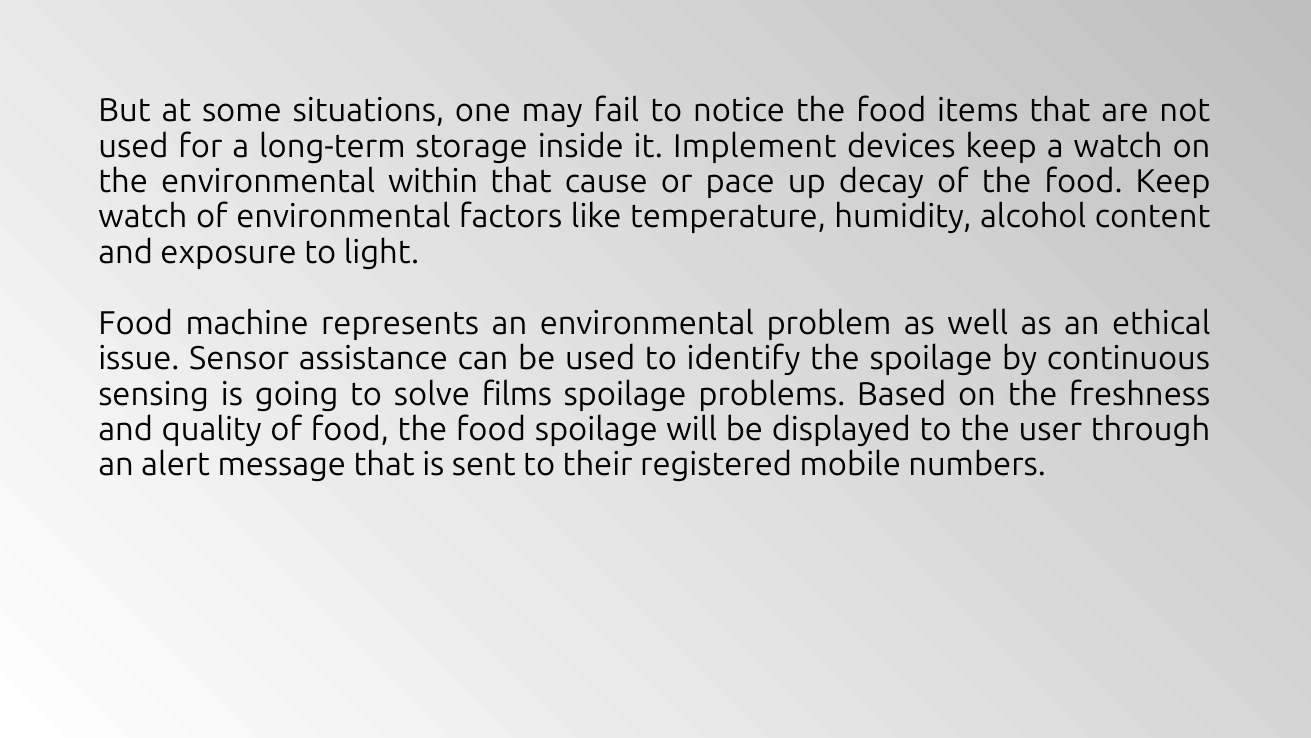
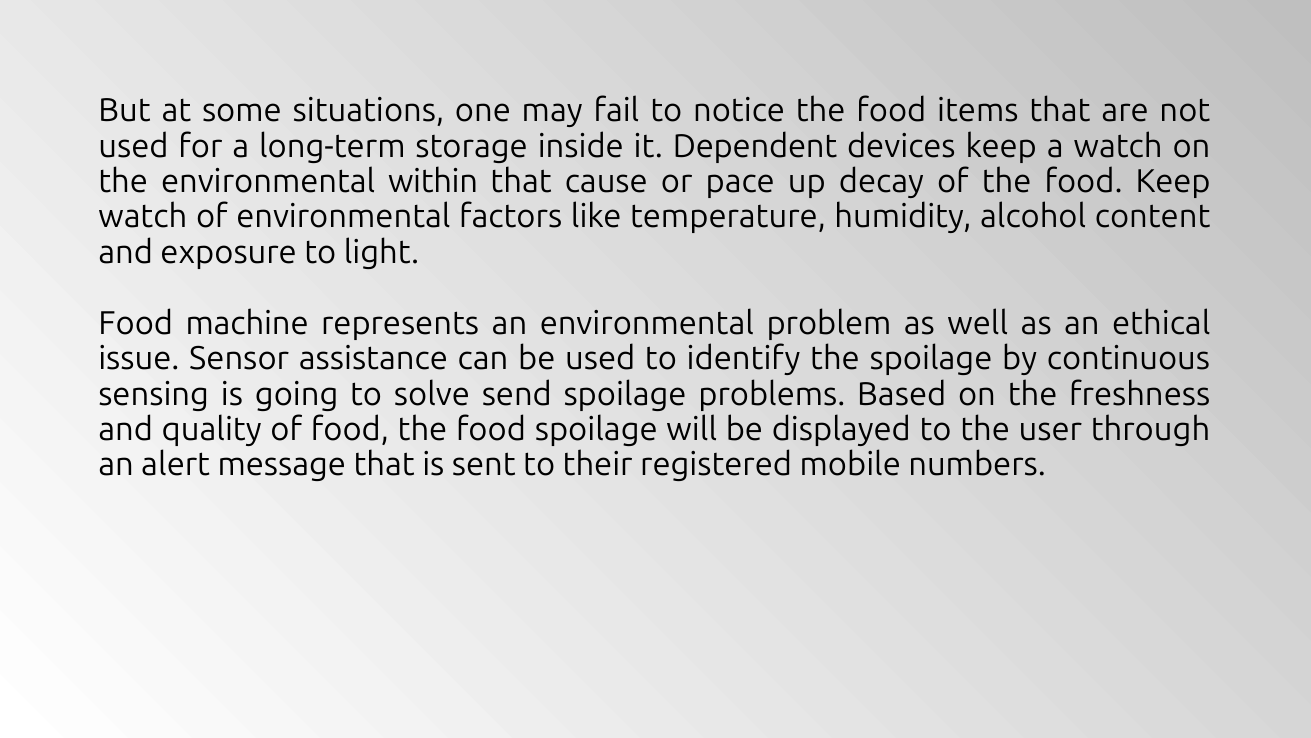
Implement: Implement -> Dependent
films: films -> send
